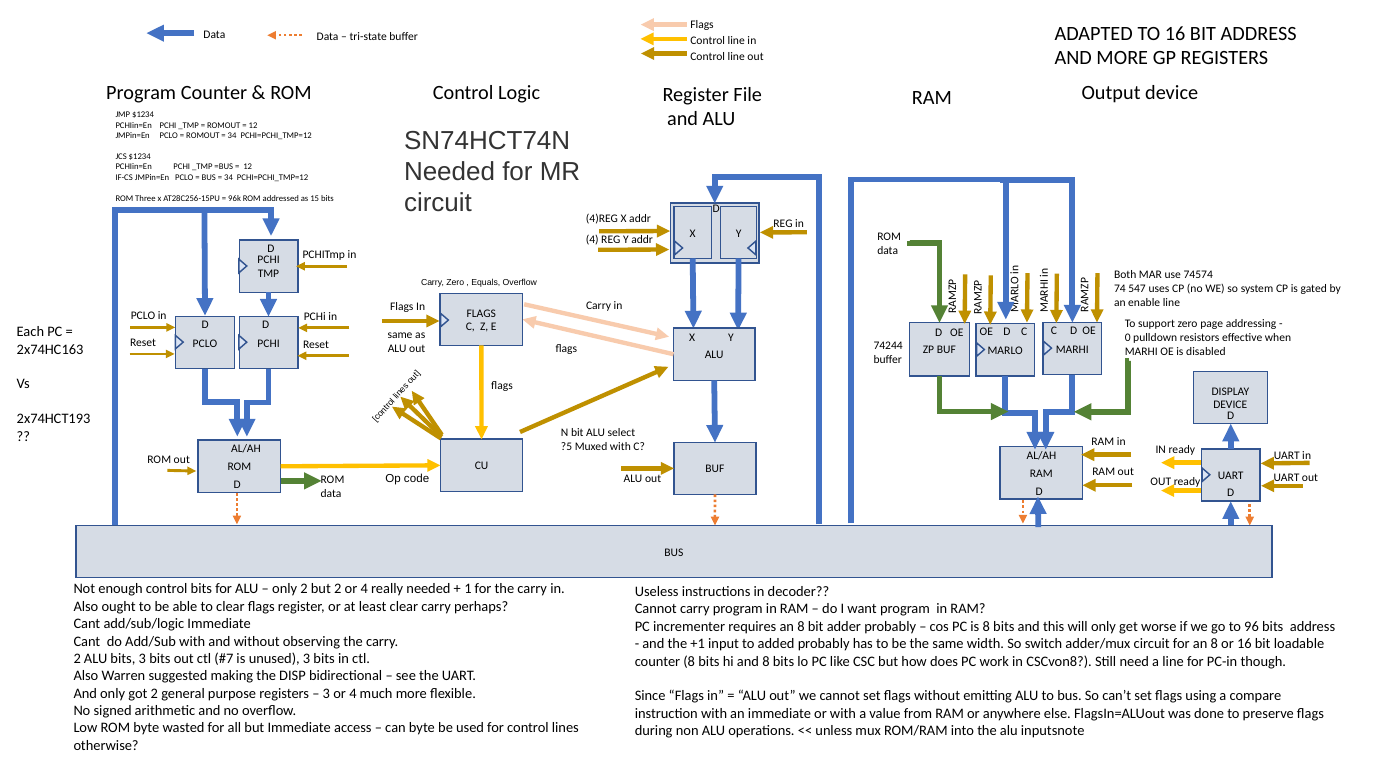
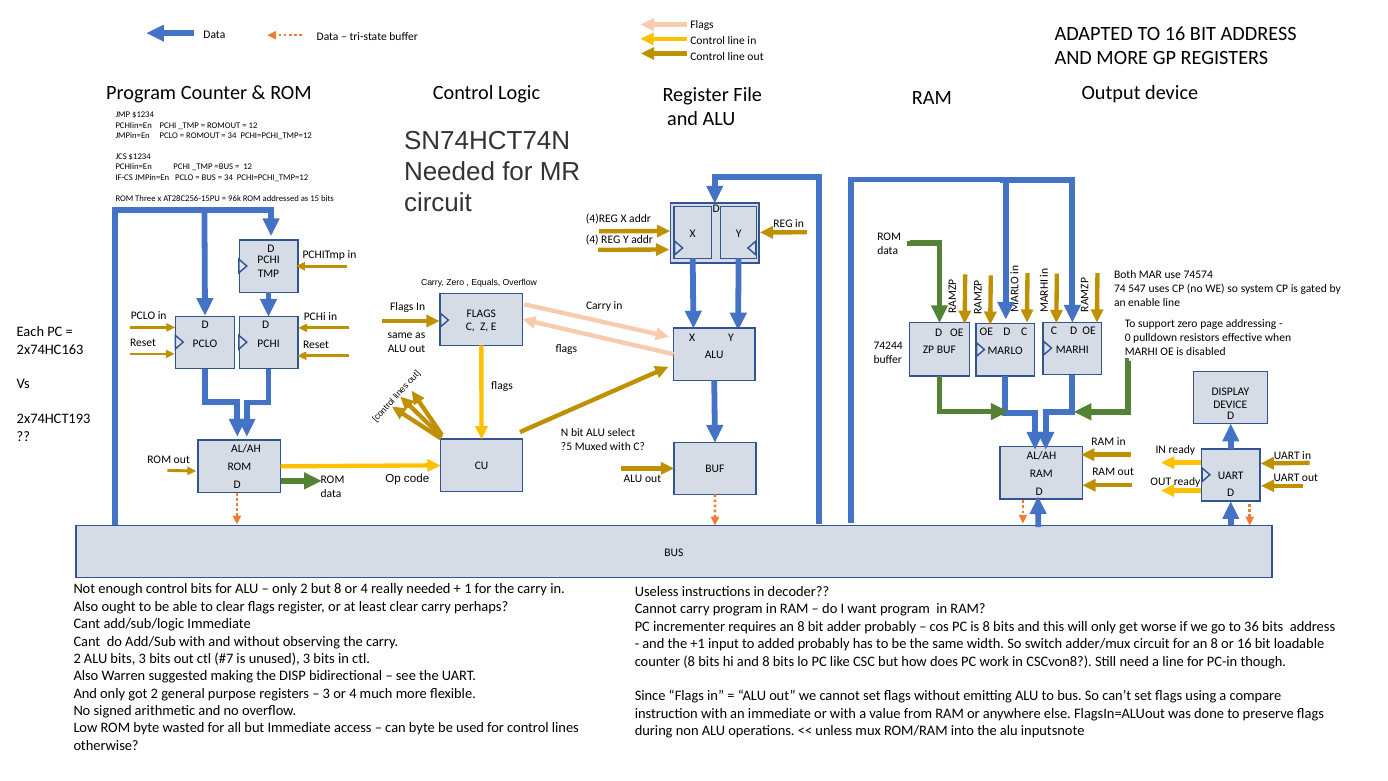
but 2: 2 -> 8
96: 96 -> 36
